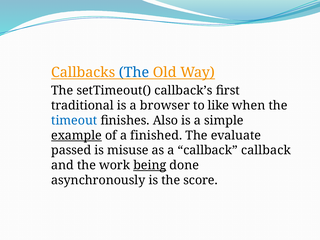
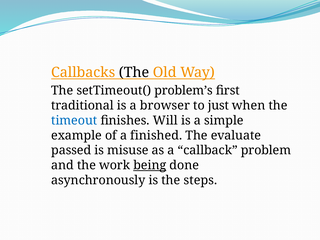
The at (134, 72) colour: blue -> black
callback’s: callback’s -> problem’s
like: like -> just
Also: Also -> Will
example underline: present -> none
callback callback: callback -> problem
score: score -> steps
